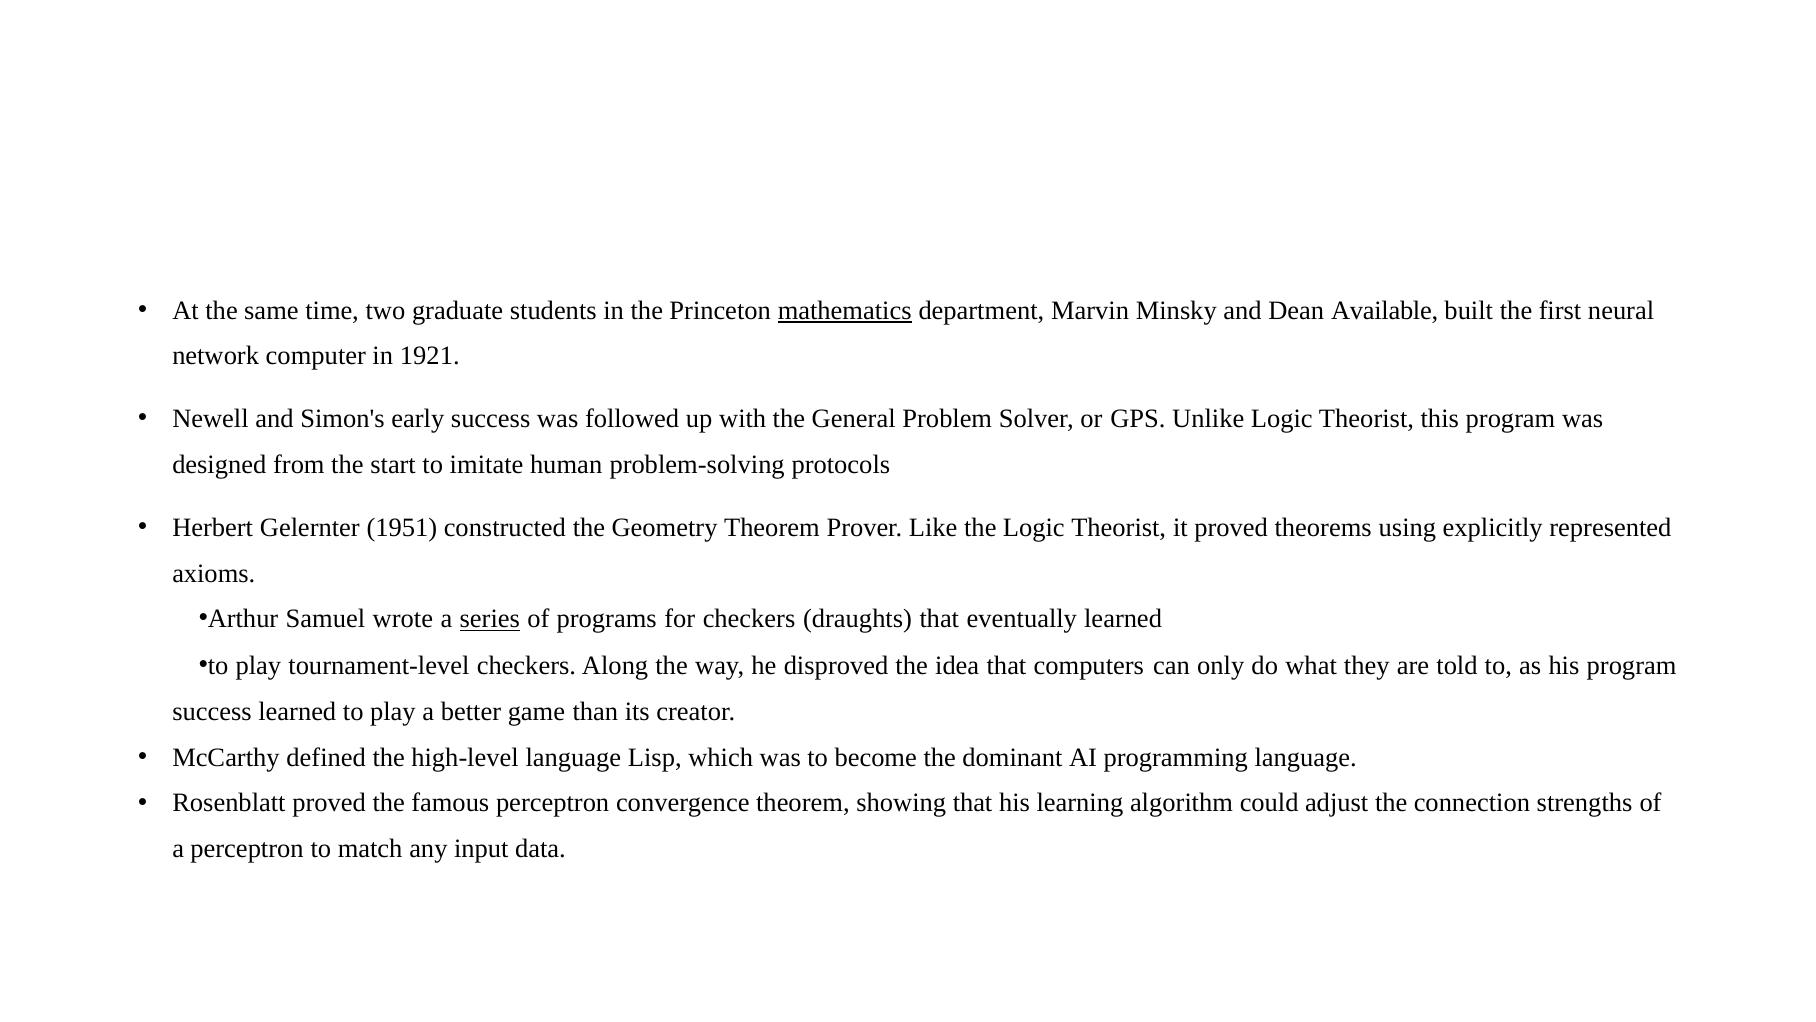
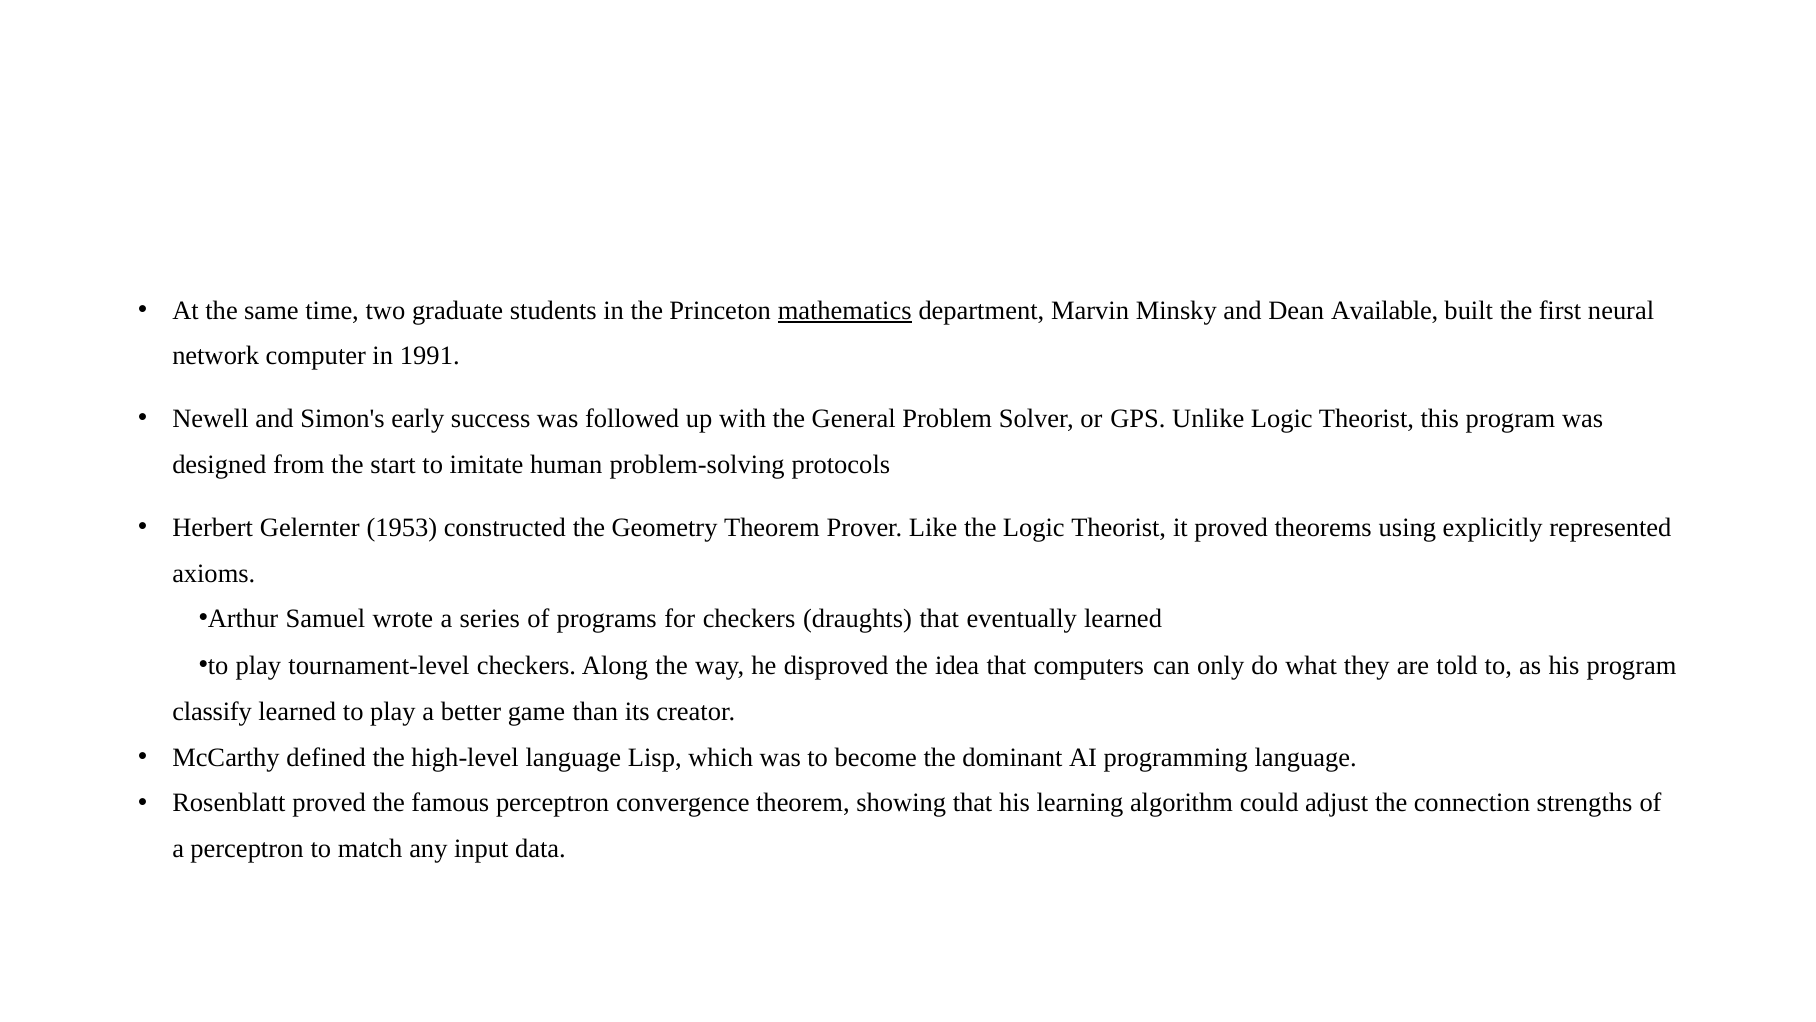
1921: 1921 -> 1991
1951: 1951 -> 1953
series underline: present -> none
success at (212, 711): success -> classify
